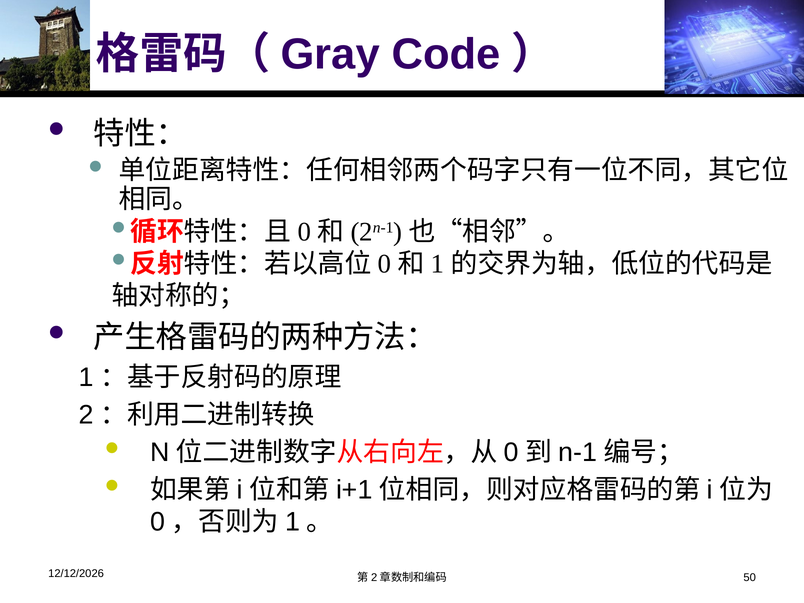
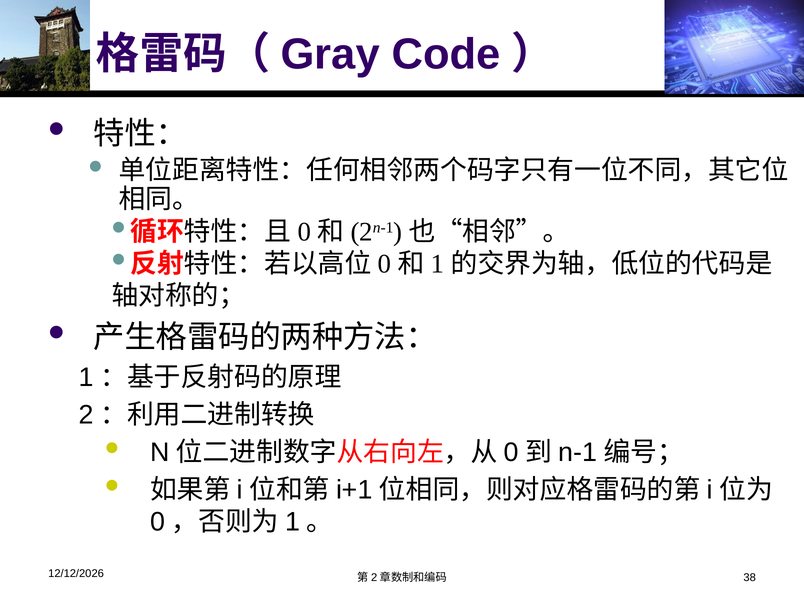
50: 50 -> 38
